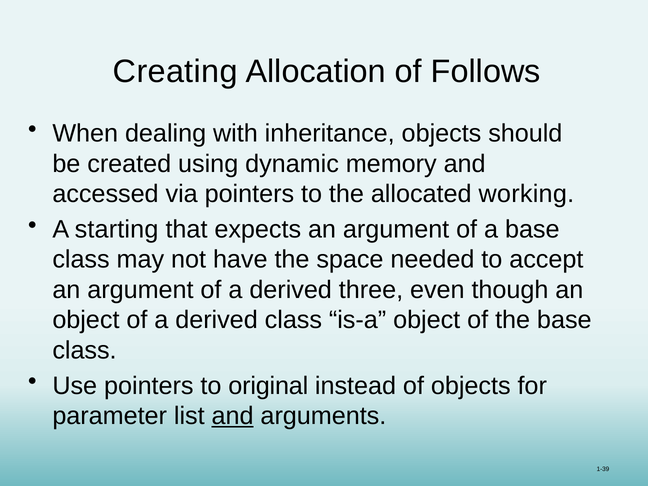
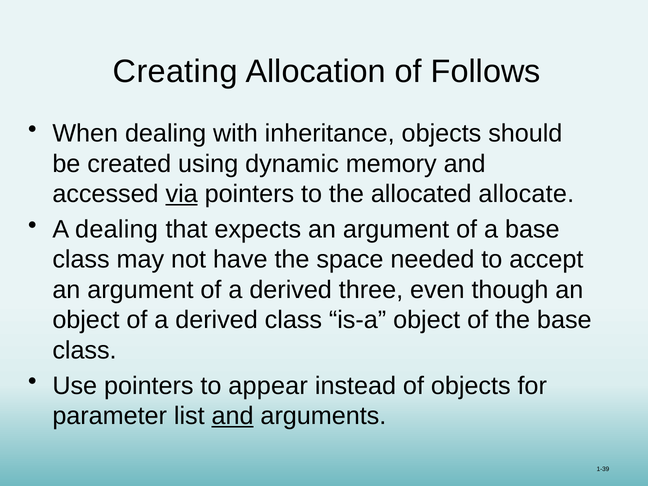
via underline: none -> present
working: working -> allocate
A starting: starting -> dealing
original: original -> appear
